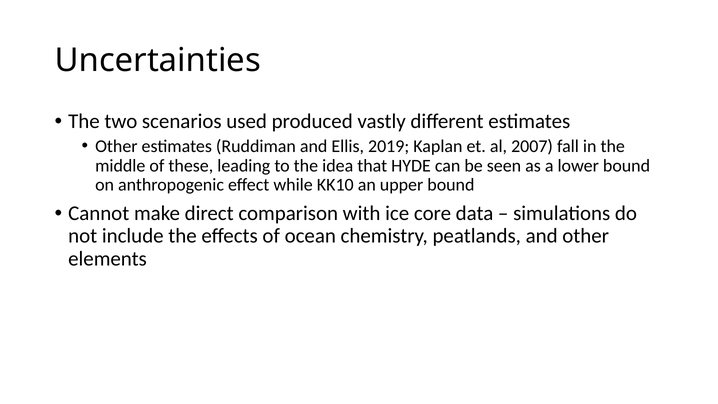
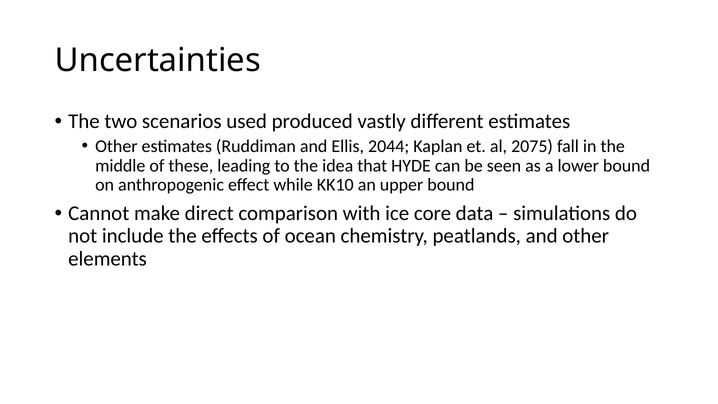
2019: 2019 -> 2044
2007: 2007 -> 2075
